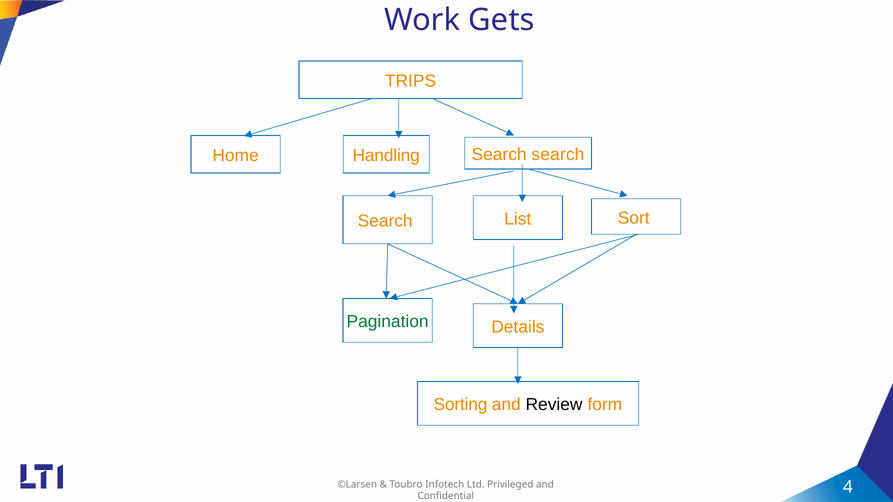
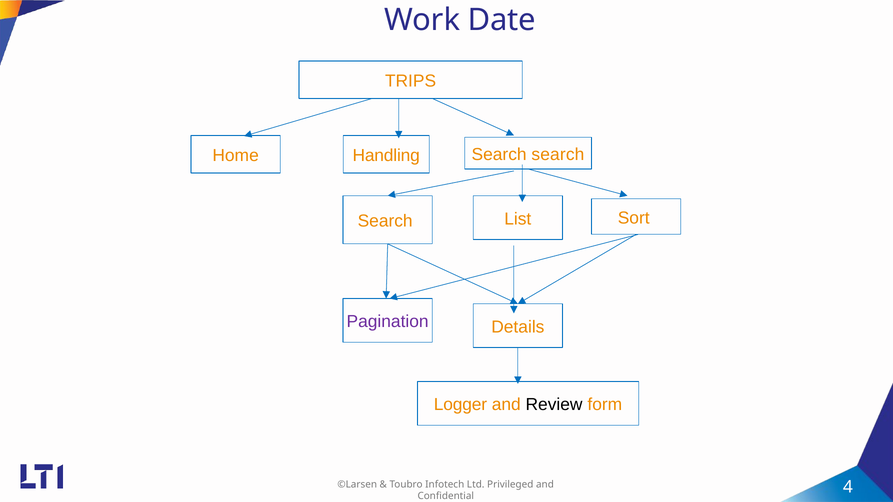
Gets: Gets -> Date
Pagination colour: green -> purple
Sorting: Sorting -> Logger
